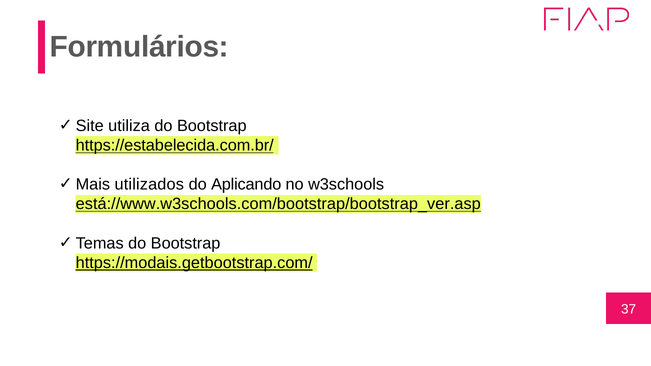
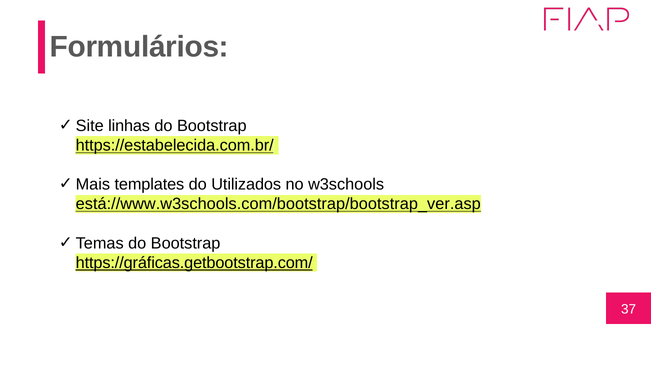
utiliza: utiliza -> linhas
utilizados: utilizados -> templates
Aplicando: Aplicando -> Utilizados
https://modais.getbootstrap.com/: https://modais.getbootstrap.com/ -> https://gráficas.getbootstrap.com/
